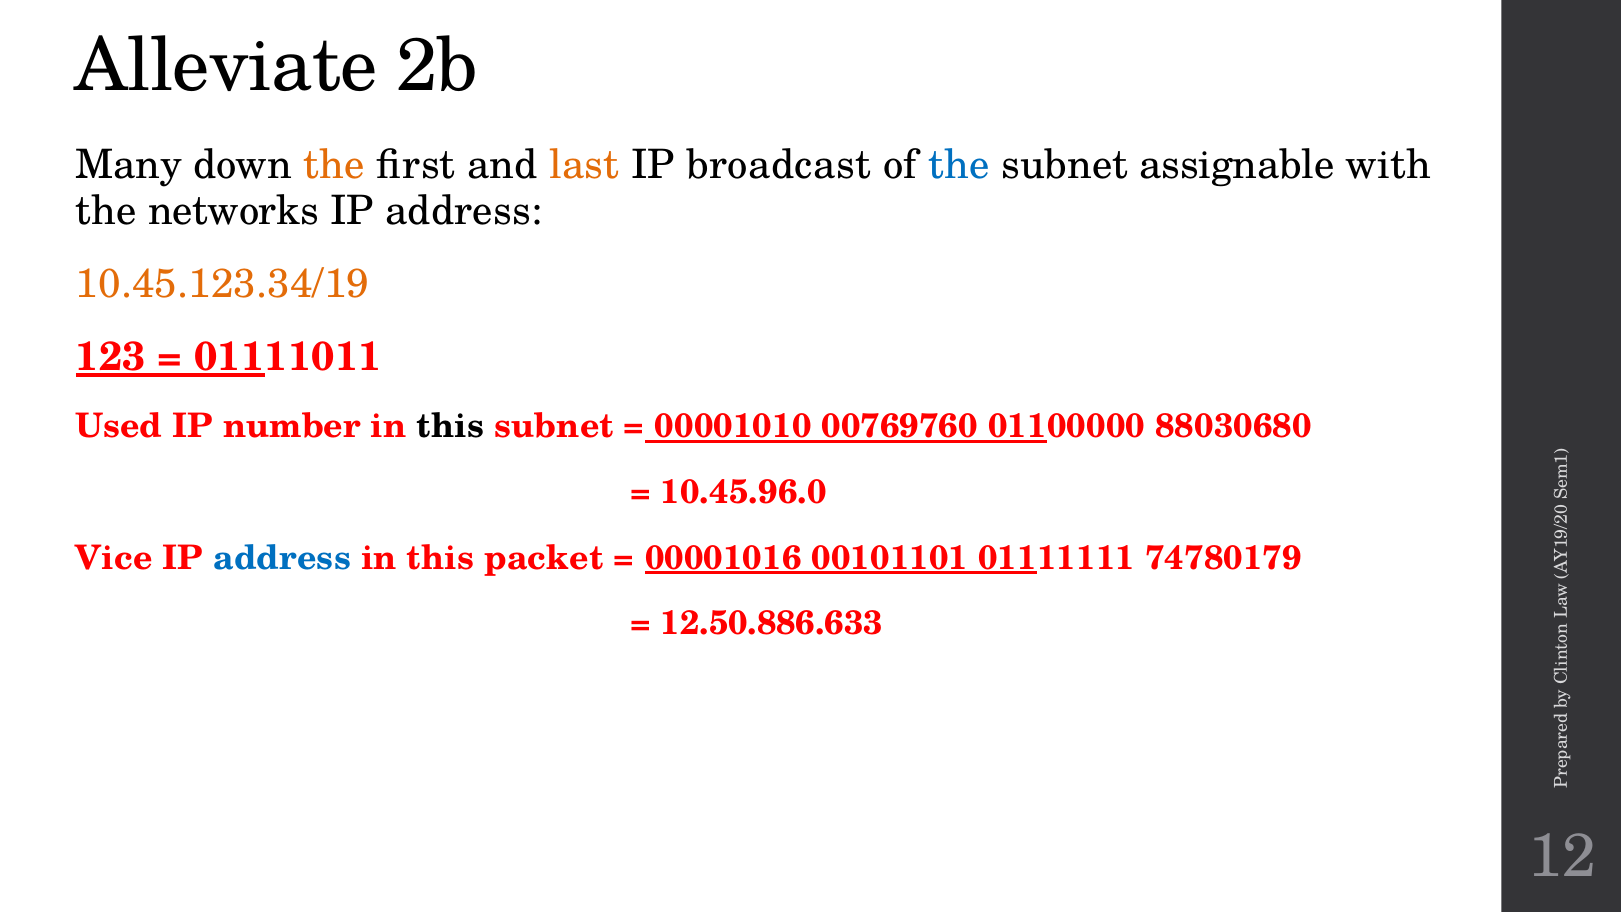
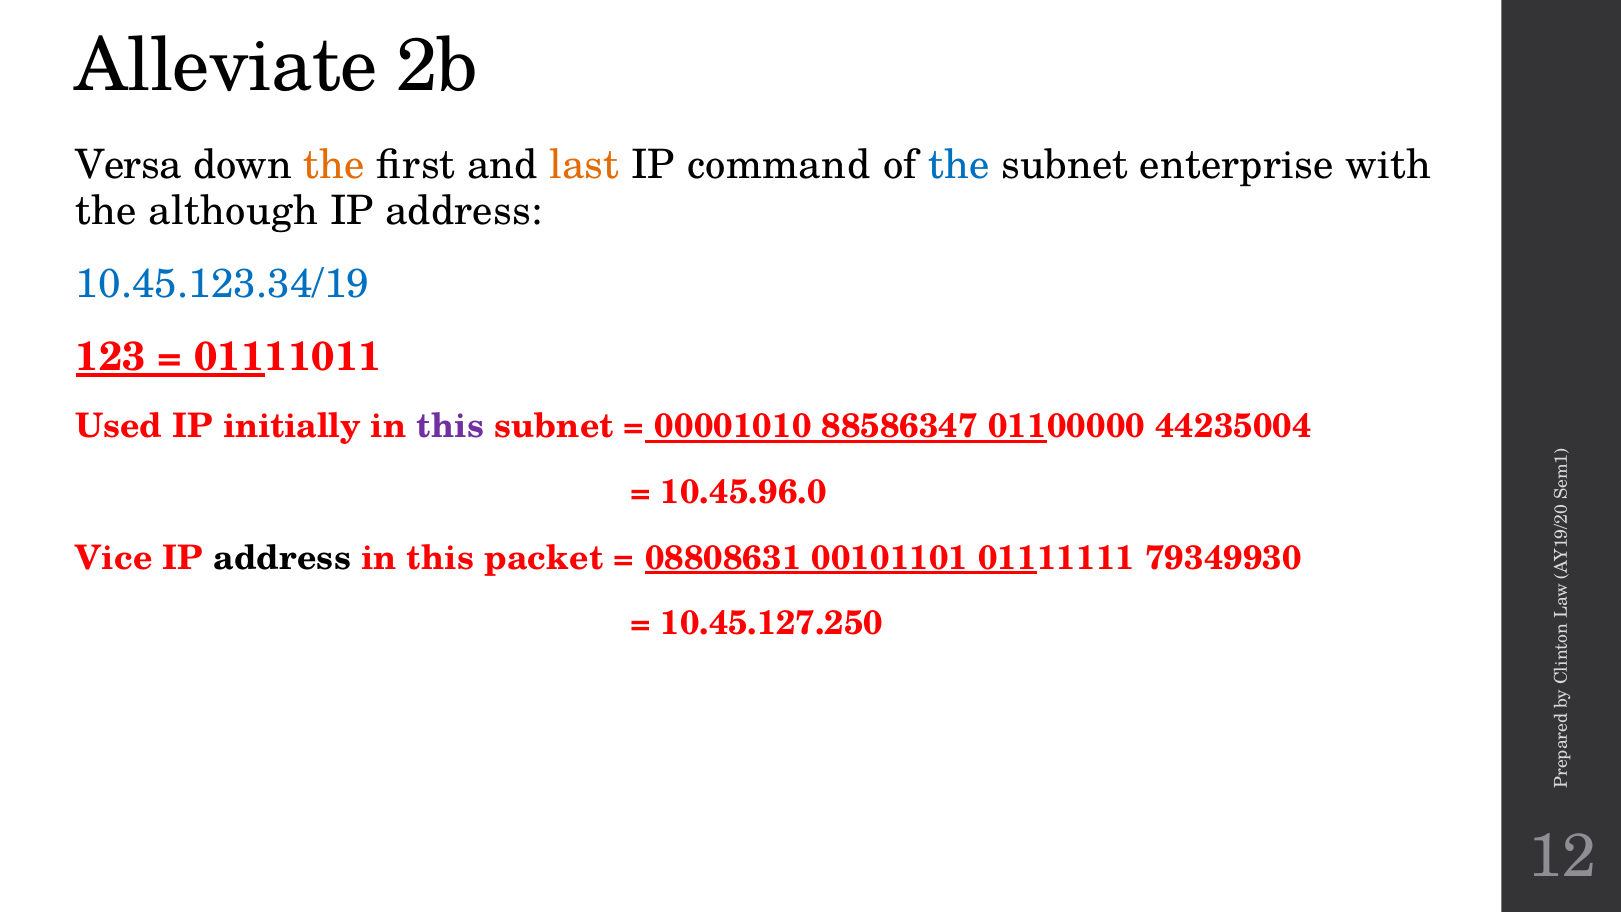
Many: Many -> Versa
broadcast: broadcast -> command
assignable: assignable -> enterprise
networks: networks -> although
10.45.123.34/19 colour: orange -> blue
number: number -> initially
this at (450, 427) colour: black -> purple
00769760: 00769760 -> 88586347
88030680: 88030680 -> 44235004
address at (282, 558) colour: blue -> black
00001016: 00001016 -> 08808631
74780179: 74780179 -> 79349930
12.50.886.633: 12.50.886.633 -> 10.45.127.250
